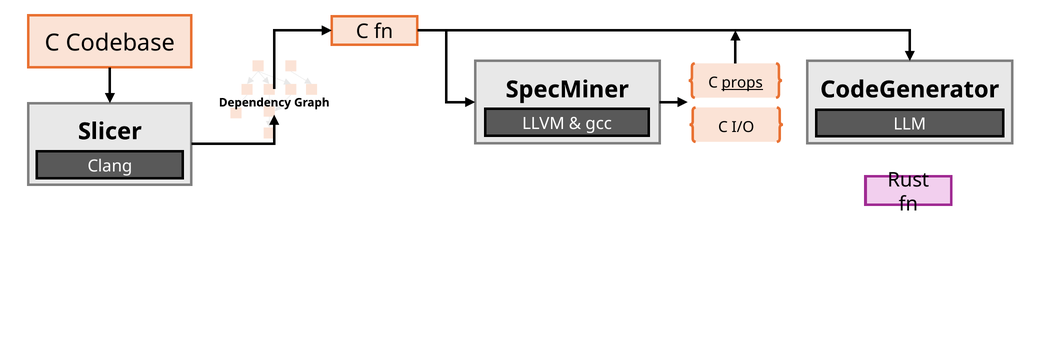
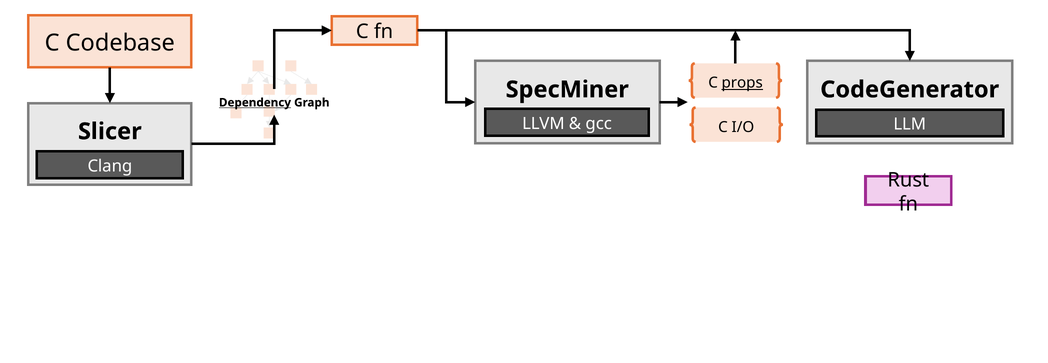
Dependency underline: none -> present
